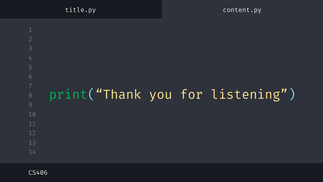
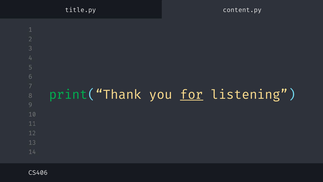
for underline: none -> present
